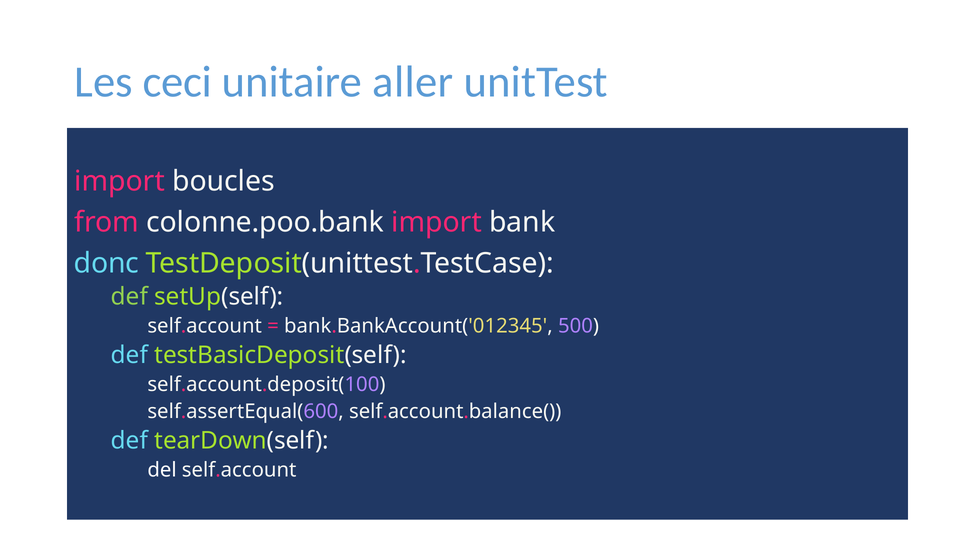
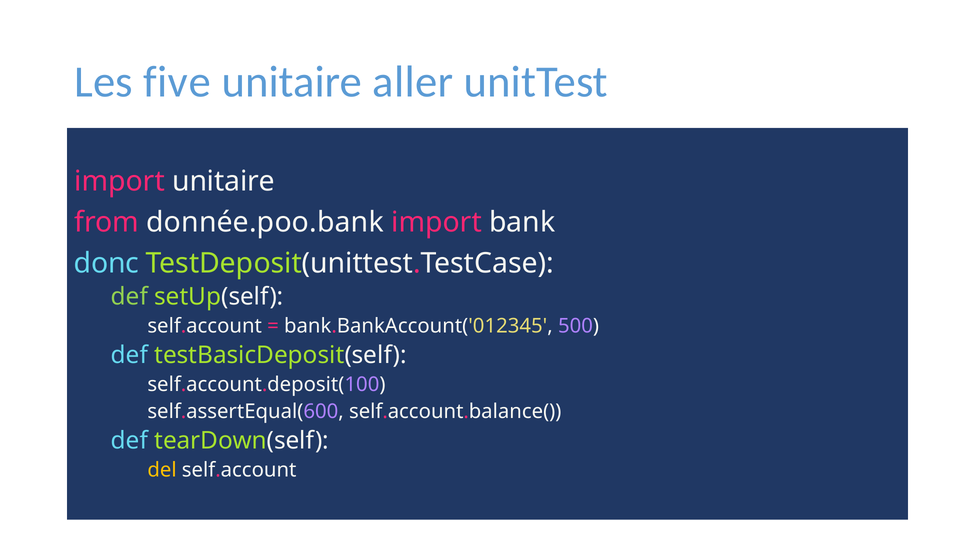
ceci: ceci -> five
import boucles: boucles -> unitaire
colonne.poo.bank: colonne.poo.bank -> donnée.poo.bank
del colour: white -> yellow
